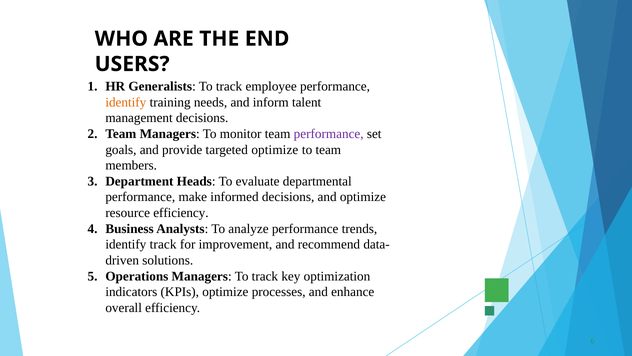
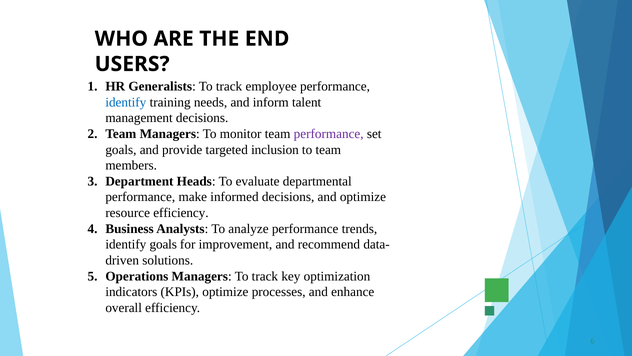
identify at (126, 102) colour: orange -> blue
targeted optimize: optimize -> inclusion
identify track: track -> goals
